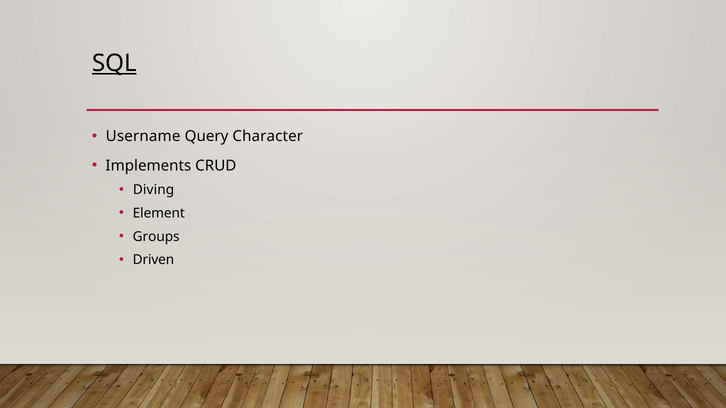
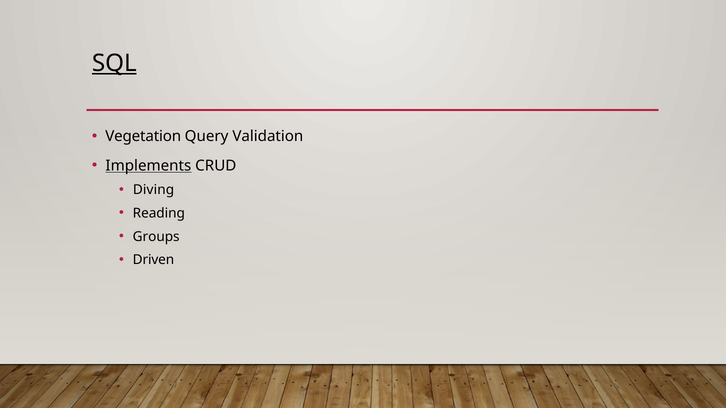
Username: Username -> Vegetation
Character: Character -> Validation
Implements underline: none -> present
Element: Element -> Reading
